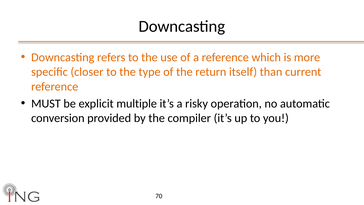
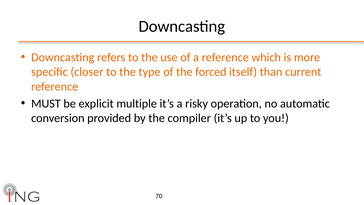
return: return -> forced
